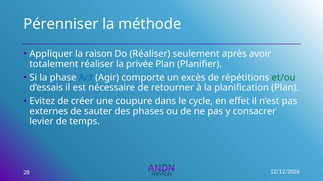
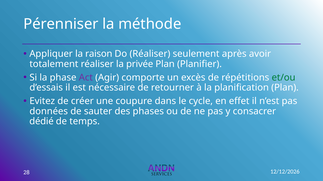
Act colour: blue -> purple
externes: externes -> données
levier: levier -> dédié
